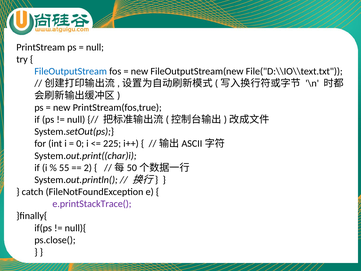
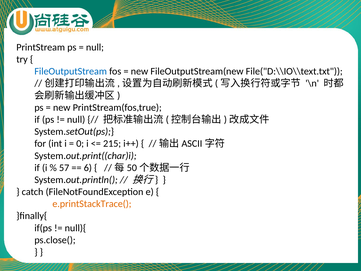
225: 225 -> 215
55: 55 -> 57
2: 2 -> 6
e.printStackTrace( colour: purple -> orange
